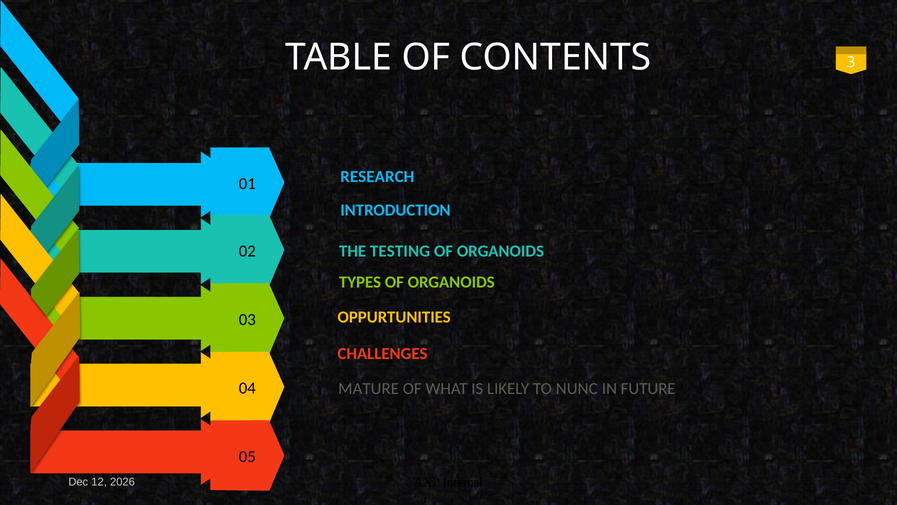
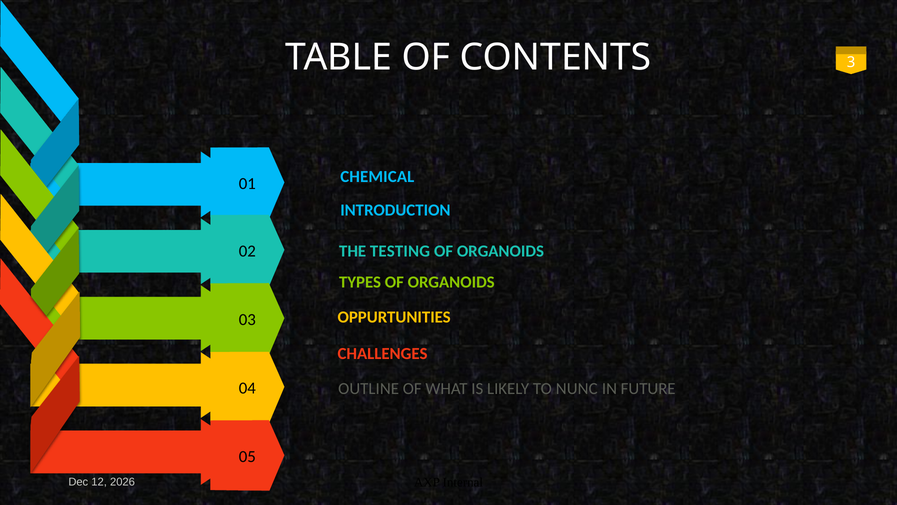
RESEARCH: RESEARCH -> CHEMICAL
MATURE: MATURE -> OUTLINE
